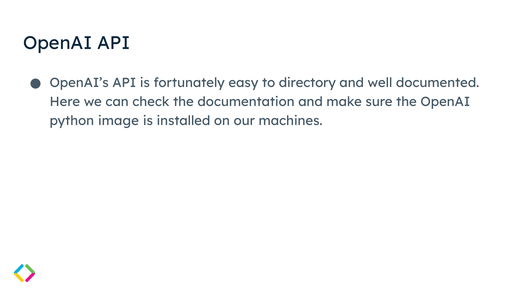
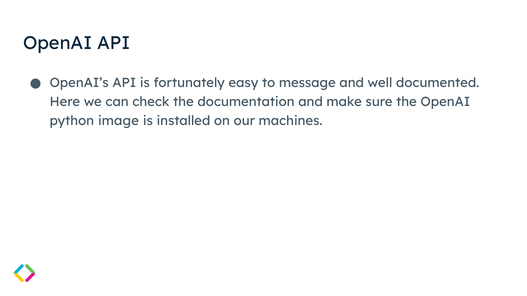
directory: directory -> message
